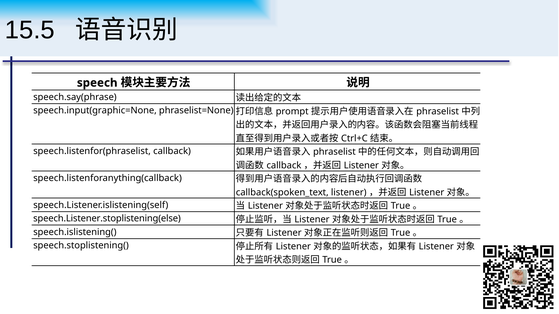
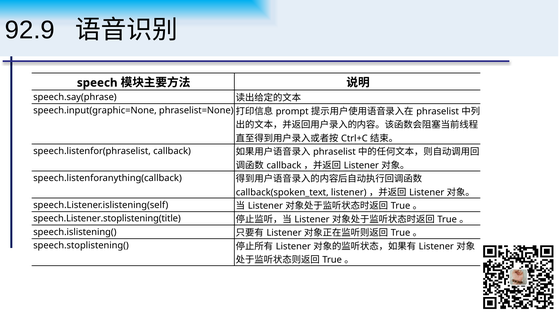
15.5: 15.5 -> 92.9
speech.Listener.stoplistening(else: speech.Listener.stoplistening(else -> speech.Listener.stoplistening(title
